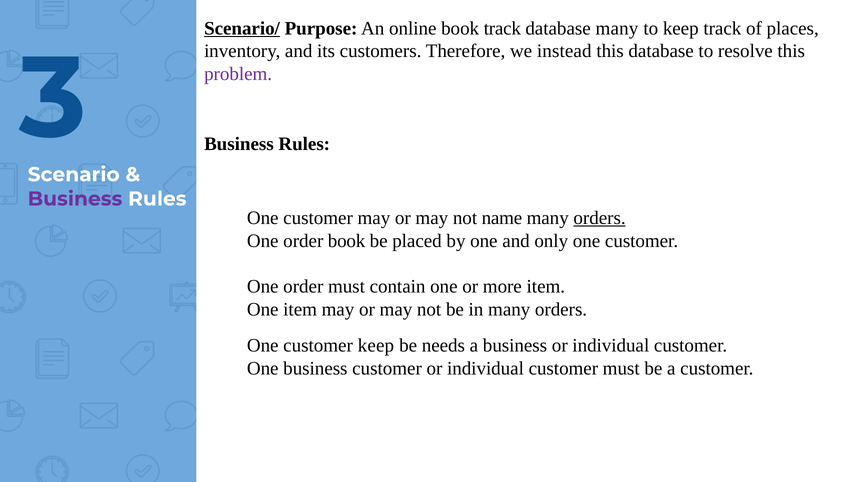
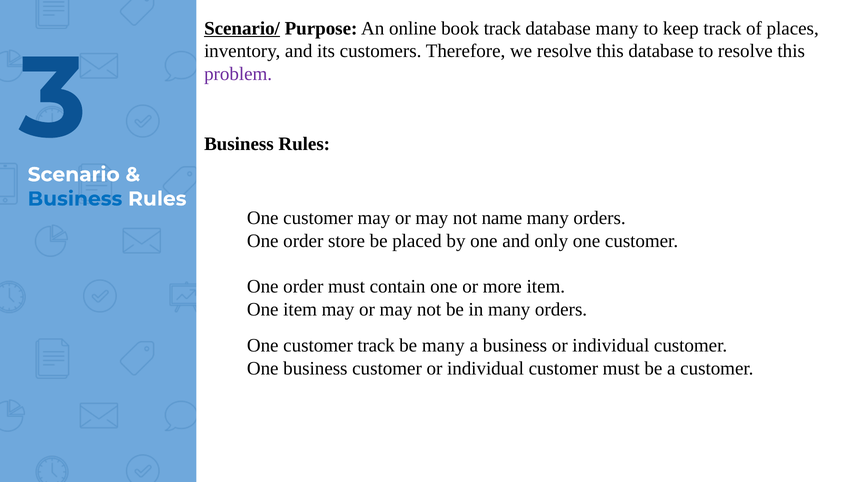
we instead: instead -> resolve
Business at (75, 199) colour: purple -> blue
orders at (600, 218) underline: present -> none
order book: book -> store
customer keep: keep -> track
be needs: needs -> many
